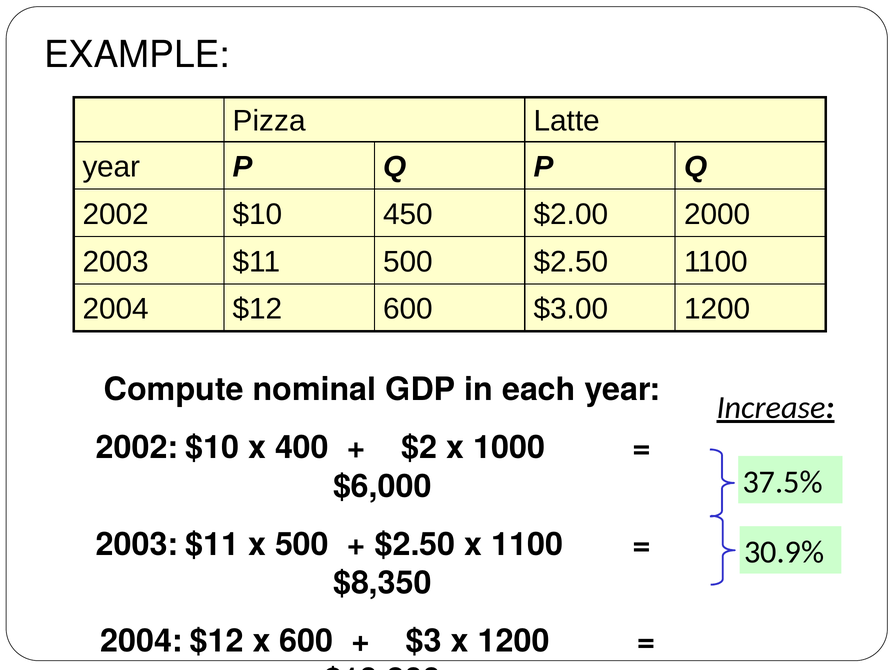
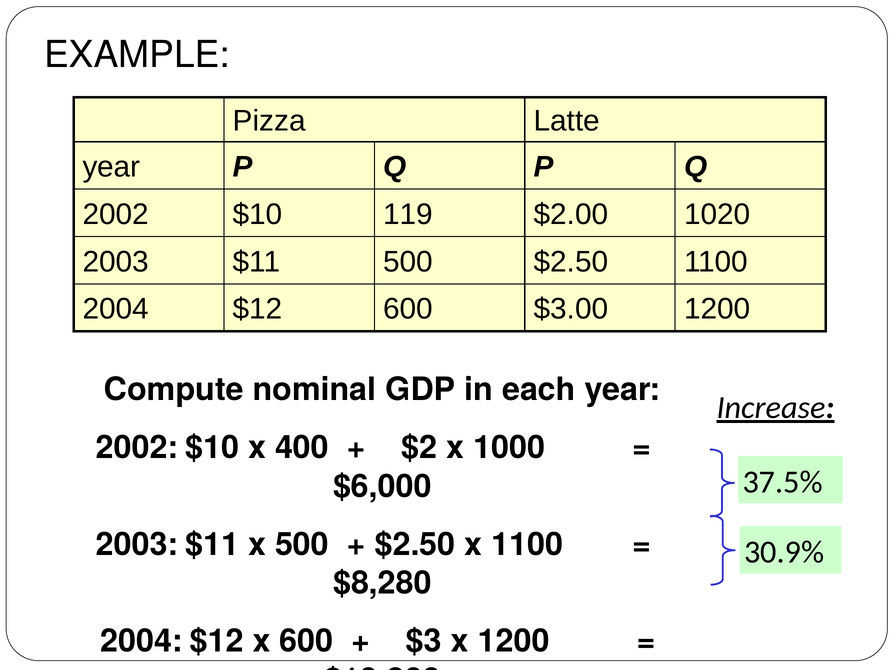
450: 450 -> 119
2000: 2000 -> 1020
$8,350: $8,350 -> $8,280
